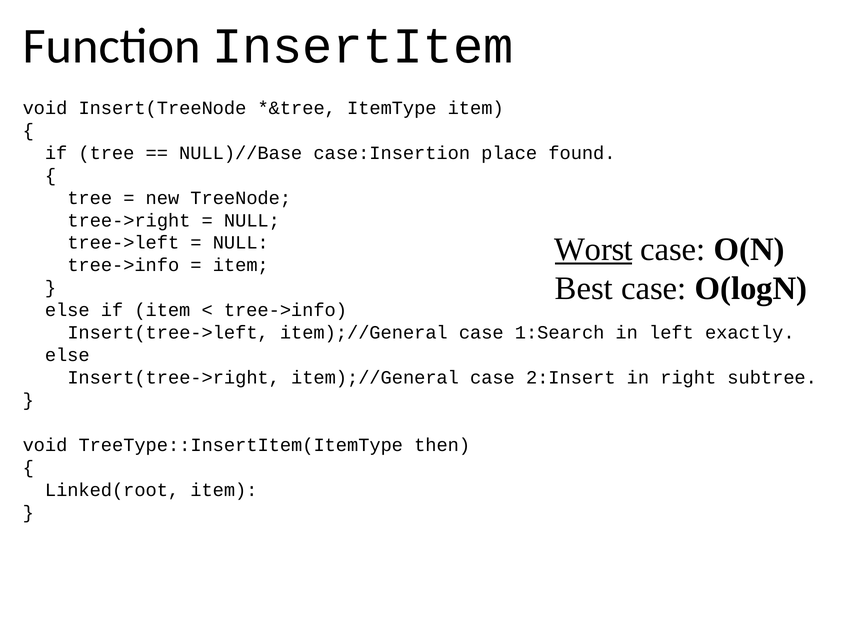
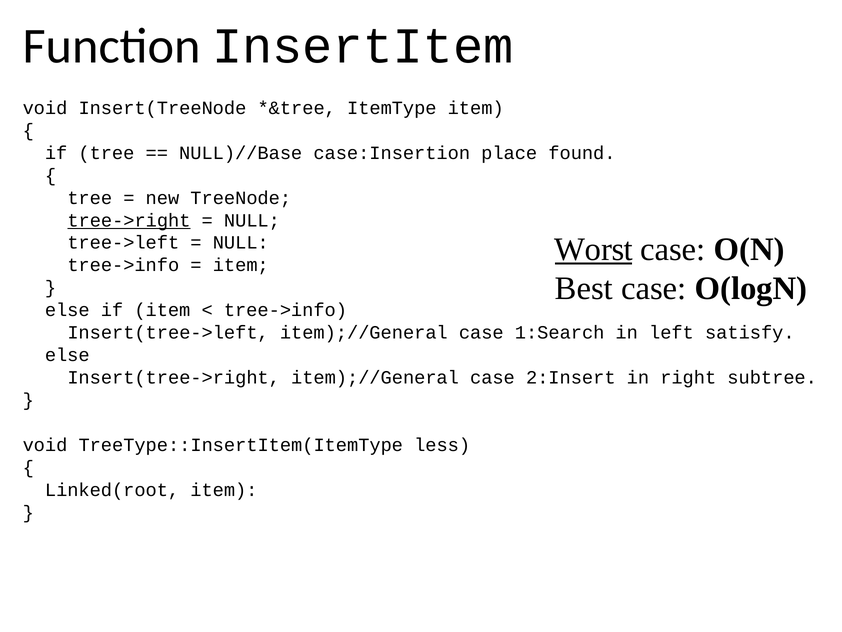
tree->right underline: none -> present
exactly: exactly -> satisfy
then: then -> less
